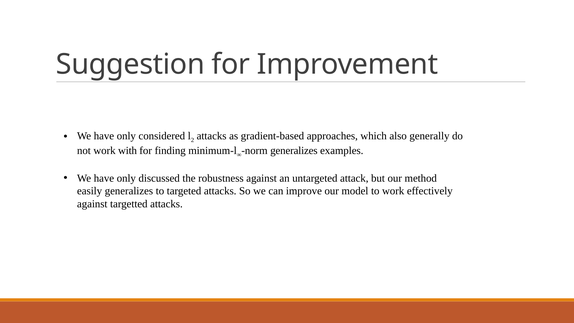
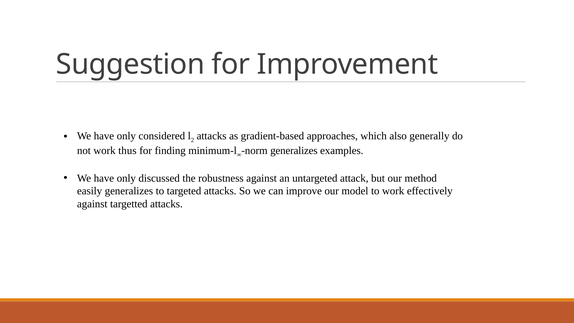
with: with -> thus
